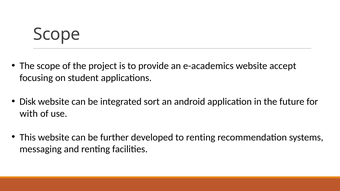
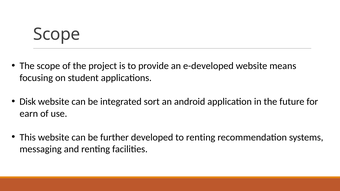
e-academics: e-academics -> e-developed
accept: accept -> means
with: with -> earn
